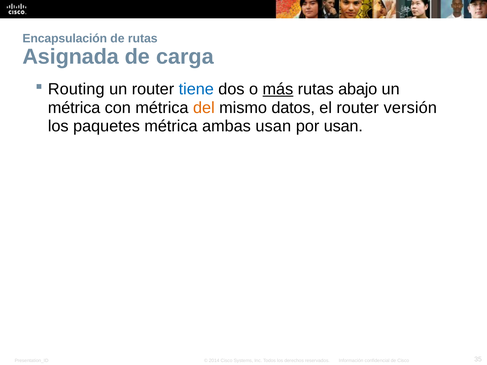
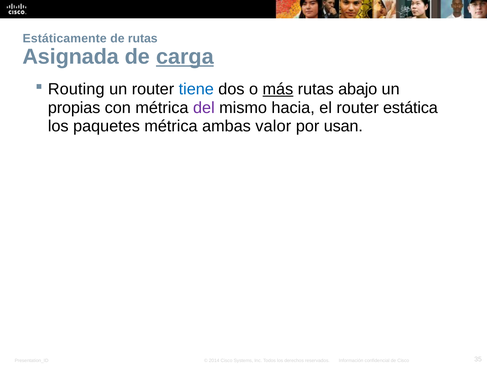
Encapsulación: Encapsulación -> Estáticamente
carga underline: none -> present
métrica at (74, 108): métrica -> propias
del colour: orange -> purple
datos: datos -> hacia
versión: versión -> estática
ambas usan: usan -> valor
